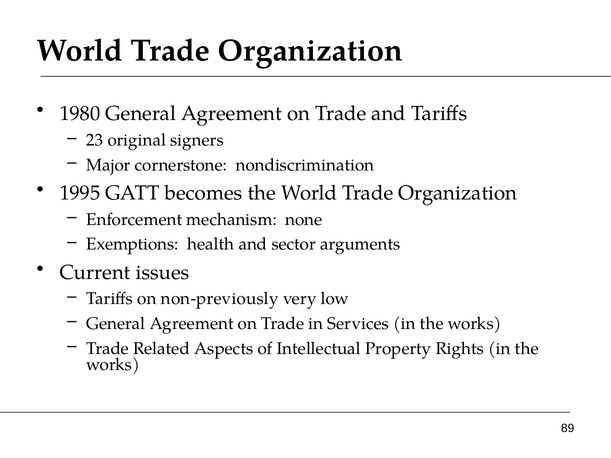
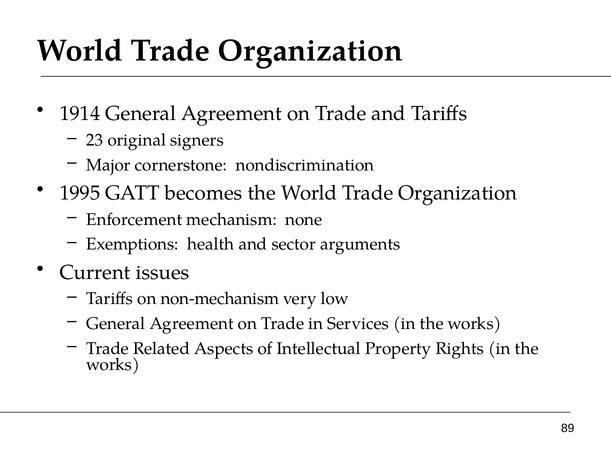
1980: 1980 -> 1914
non-previously: non-previously -> non-mechanism
